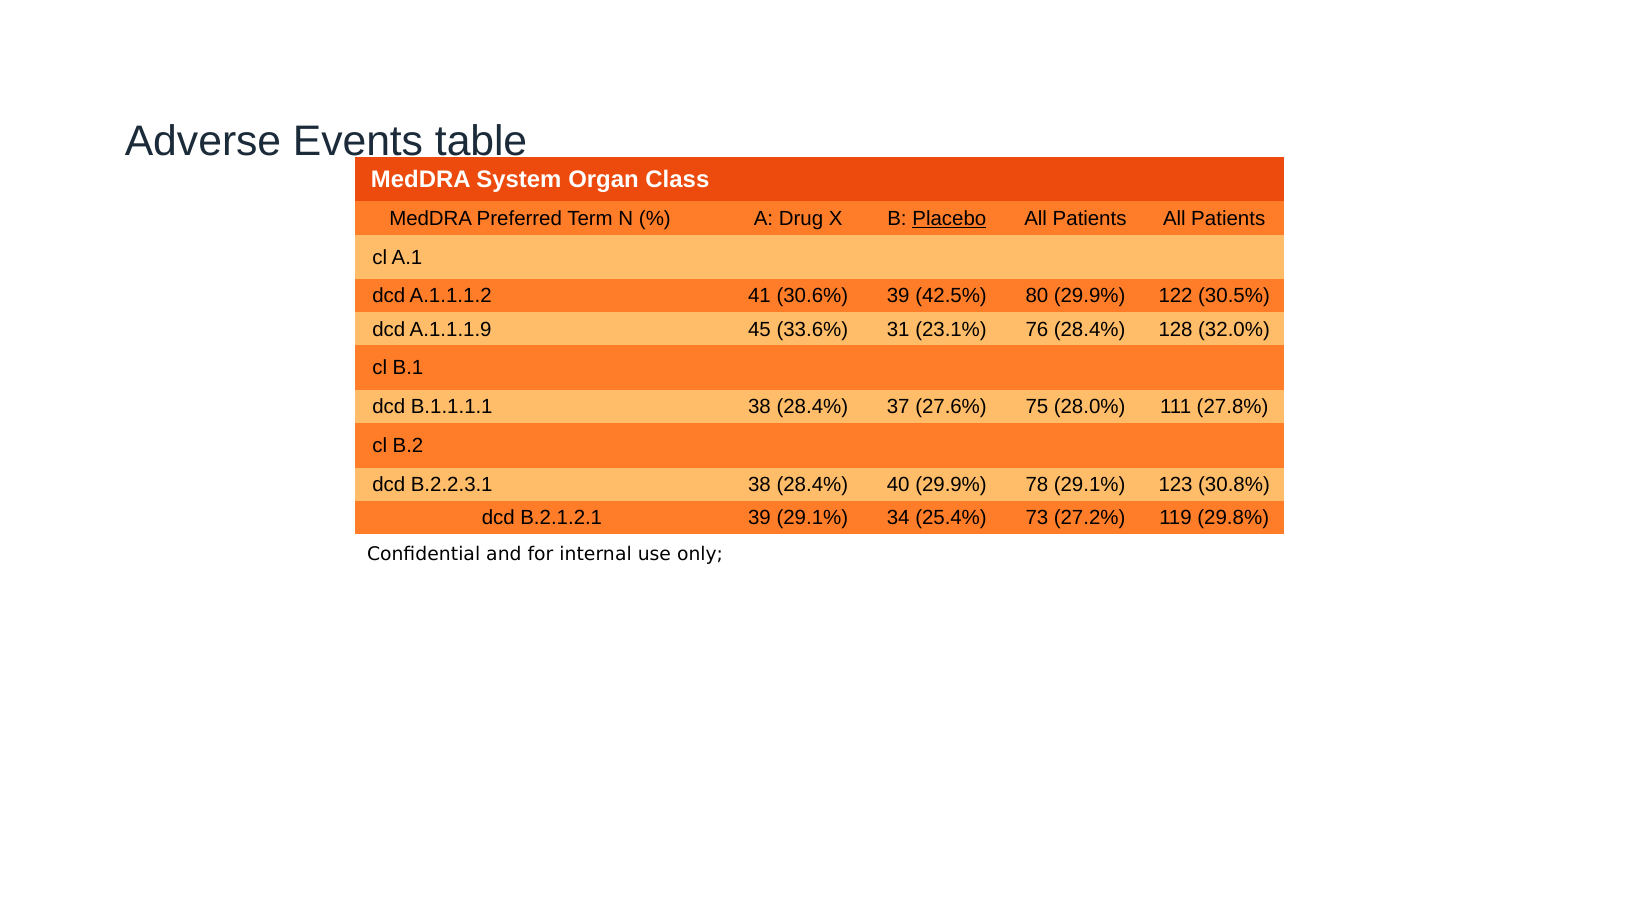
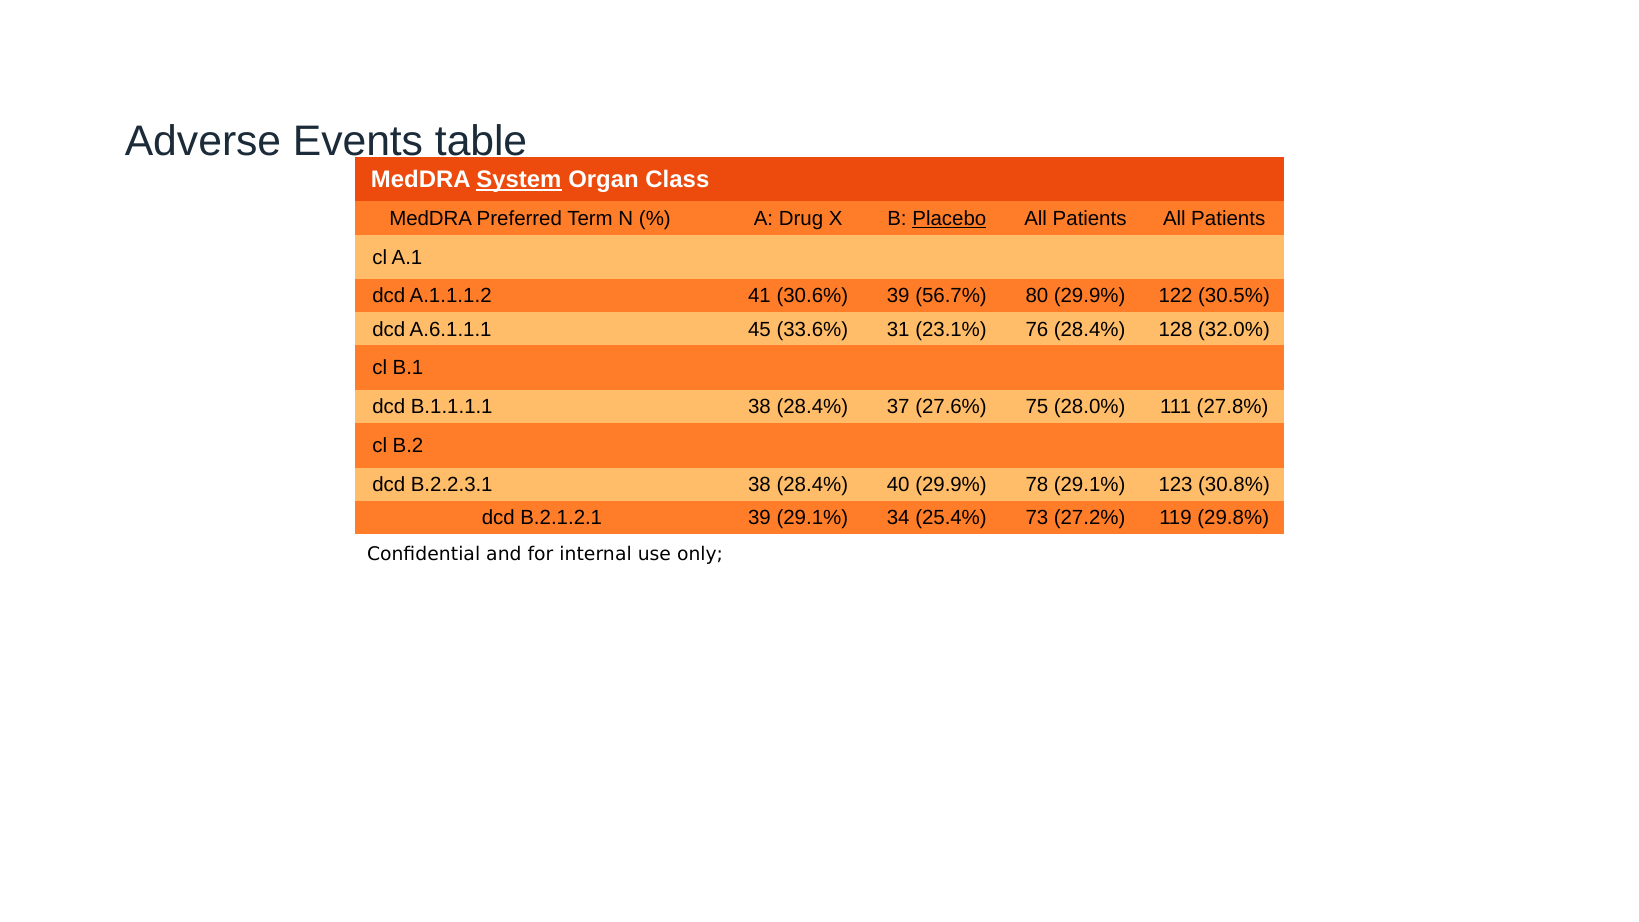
System underline: none -> present
42.5%: 42.5% -> 56.7%
A.1.1.1.9: A.1.1.1.9 -> A.6.1.1.1
